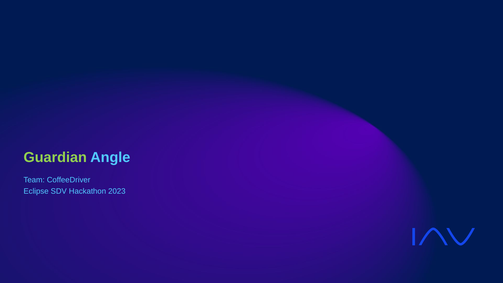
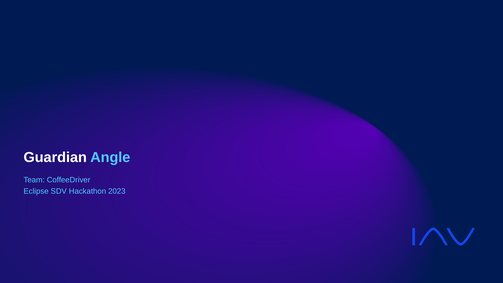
Guardian colour: light green -> white
